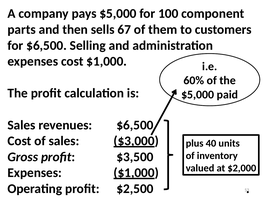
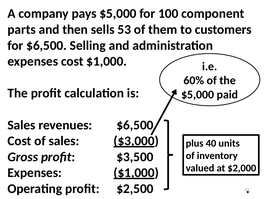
sells 67: 67 -> 53
